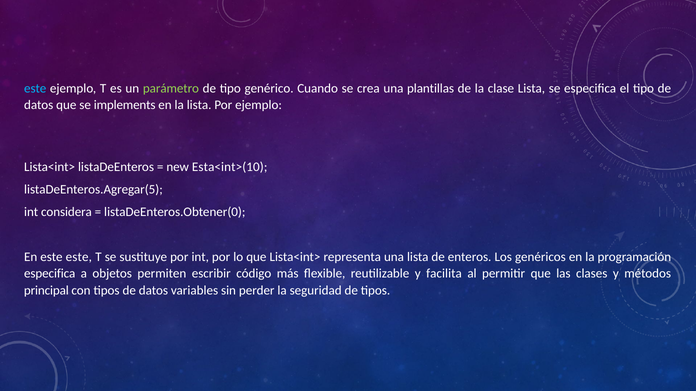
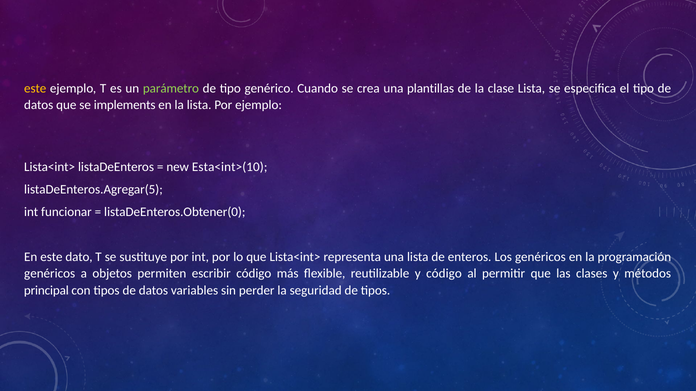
este at (35, 88) colour: light blue -> yellow
considera: considera -> funcionar
este este: este -> dato
especifica at (50, 274): especifica -> genéricos
y facilita: facilita -> código
